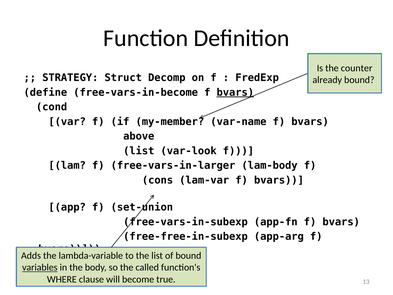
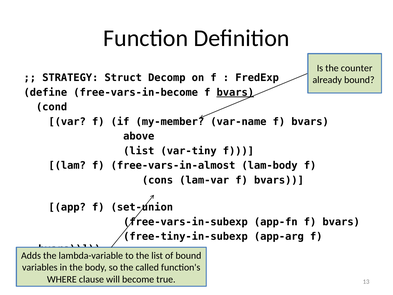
var-look: var-look -> var-tiny
free-vars-in-larger: free-vars-in-larger -> free-vars-in-almost
free-free-in-subexp: free-free-in-subexp -> free-tiny-in-subexp
variables underline: present -> none
